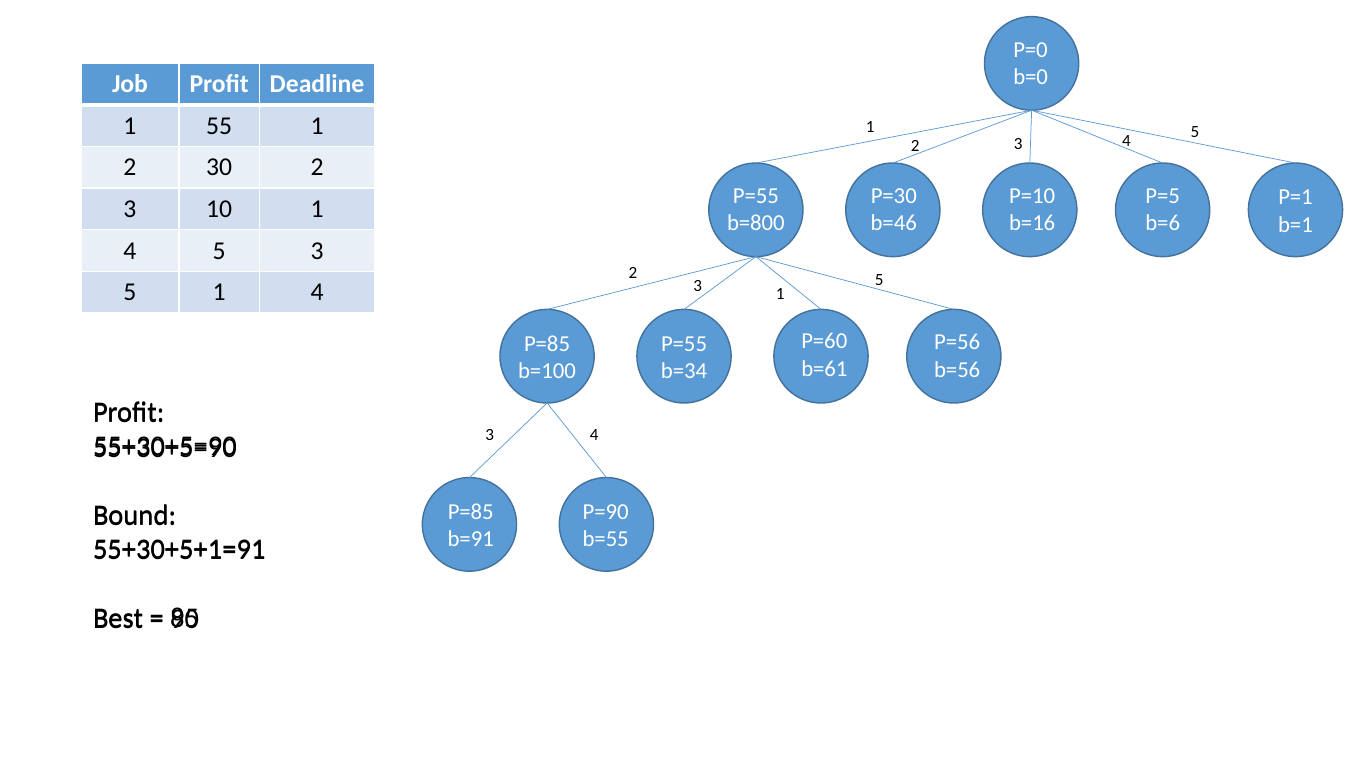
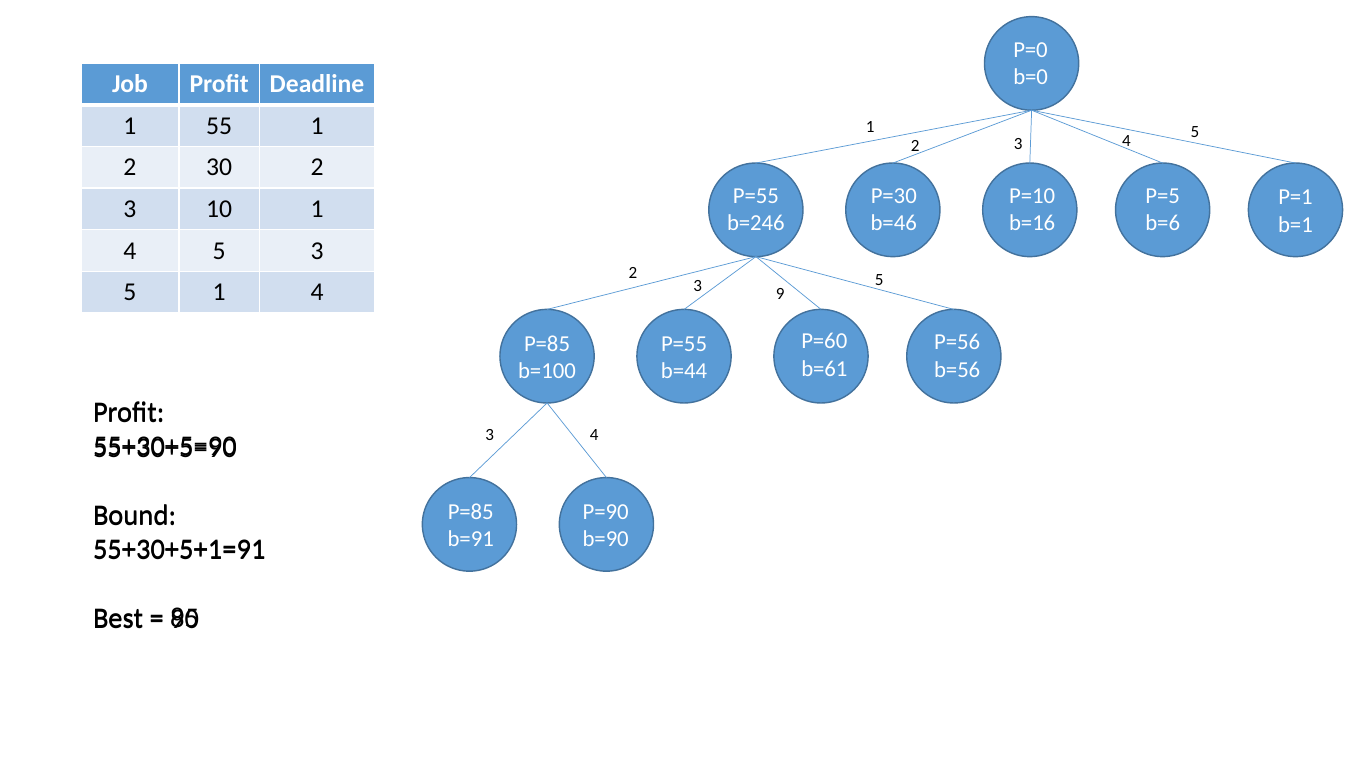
b=800: b=800 -> b=246
3 1: 1 -> 9
b=34: b=34 -> b=44
b=55: b=55 -> b=90
